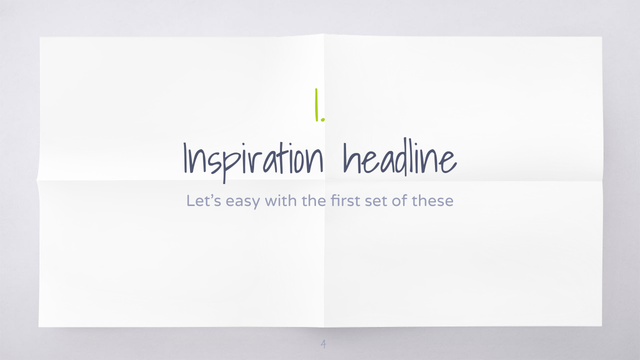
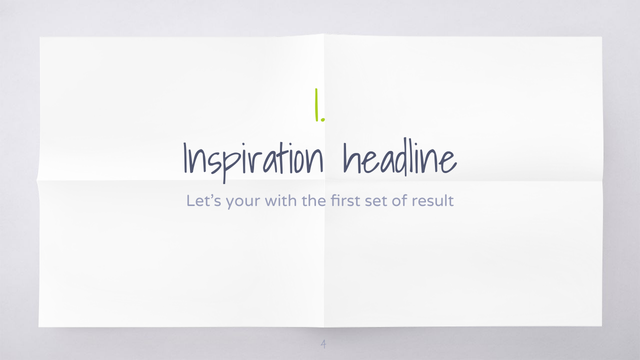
easy: easy -> your
these: these -> result
